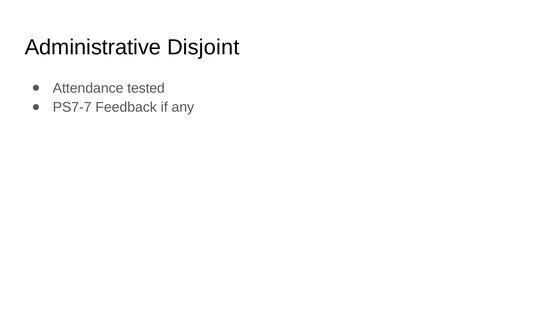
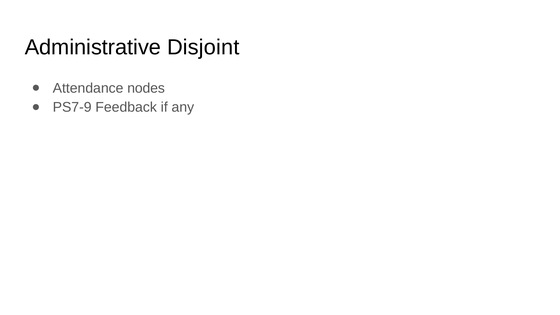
tested: tested -> nodes
PS7-7: PS7-7 -> PS7-9
